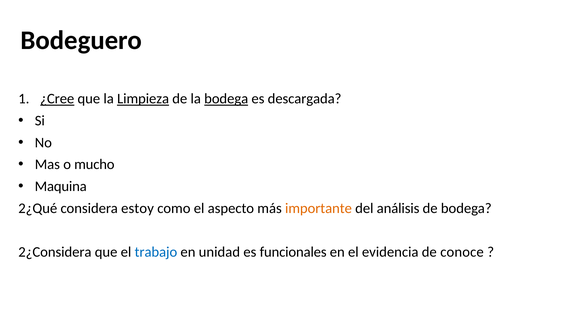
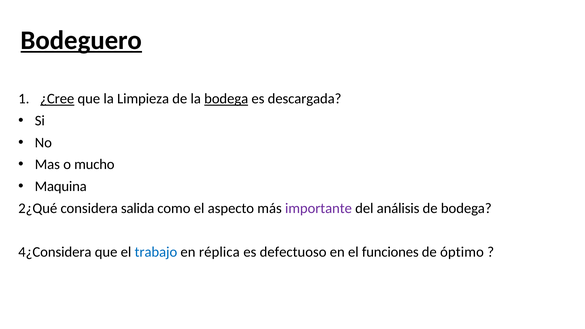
Bodeguero underline: none -> present
Limpieza underline: present -> none
estoy: estoy -> salida
importante colour: orange -> purple
2¿Considera: 2¿Considera -> 4¿Considera
unidad: unidad -> réplica
funcionales: funcionales -> defectuoso
evidencia: evidencia -> funciones
conoce: conoce -> óptimo
